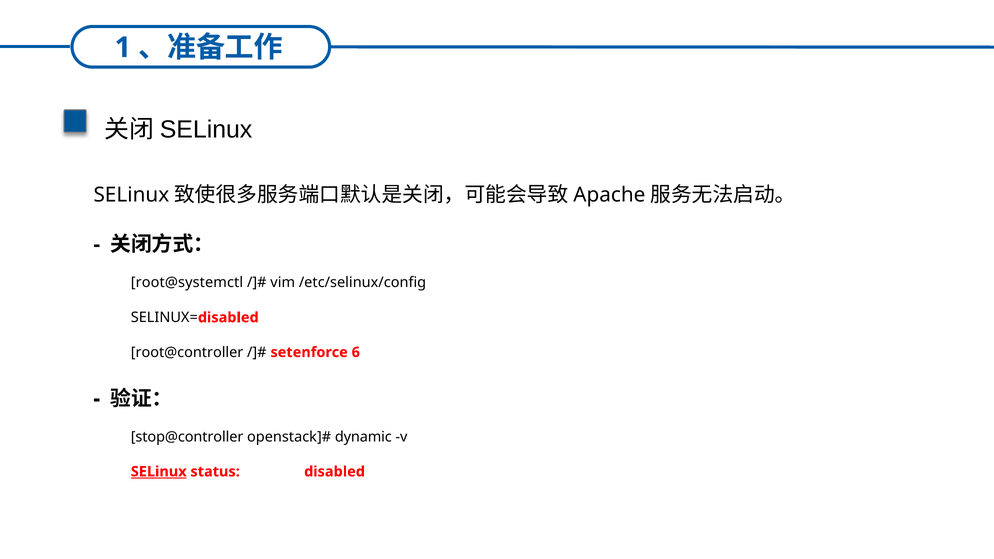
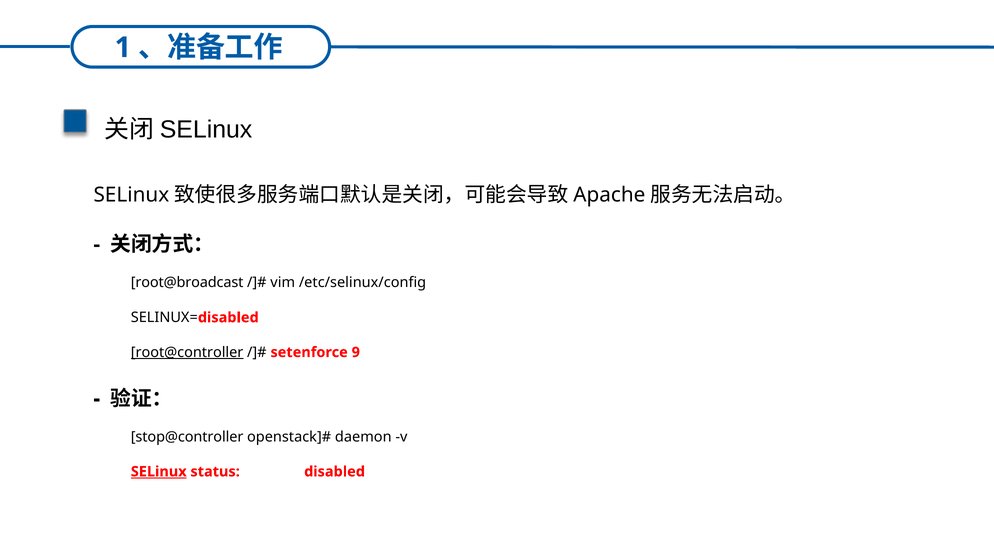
root@systemctl: root@systemctl -> root@broadcast
root@controller underline: none -> present
6: 6 -> 9
dynamic: dynamic -> daemon
